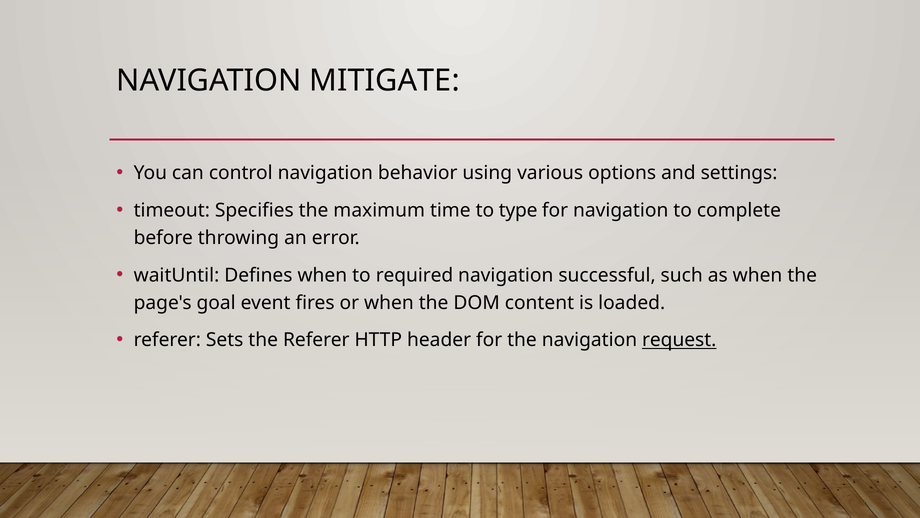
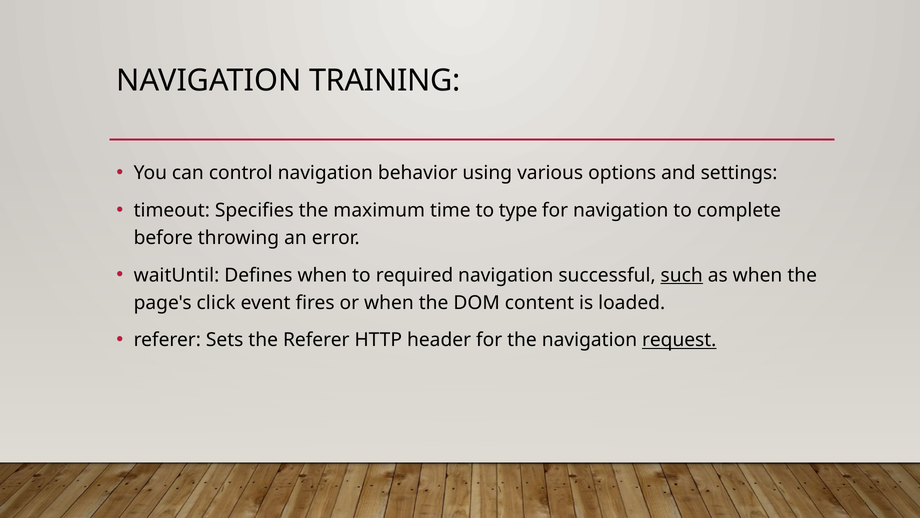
MITIGATE: MITIGATE -> TRAINING
such underline: none -> present
goal: goal -> click
